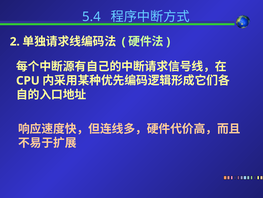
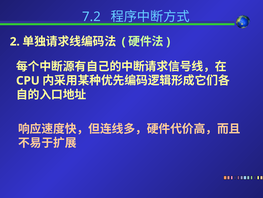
5.4: 5.4 -> 7.2
